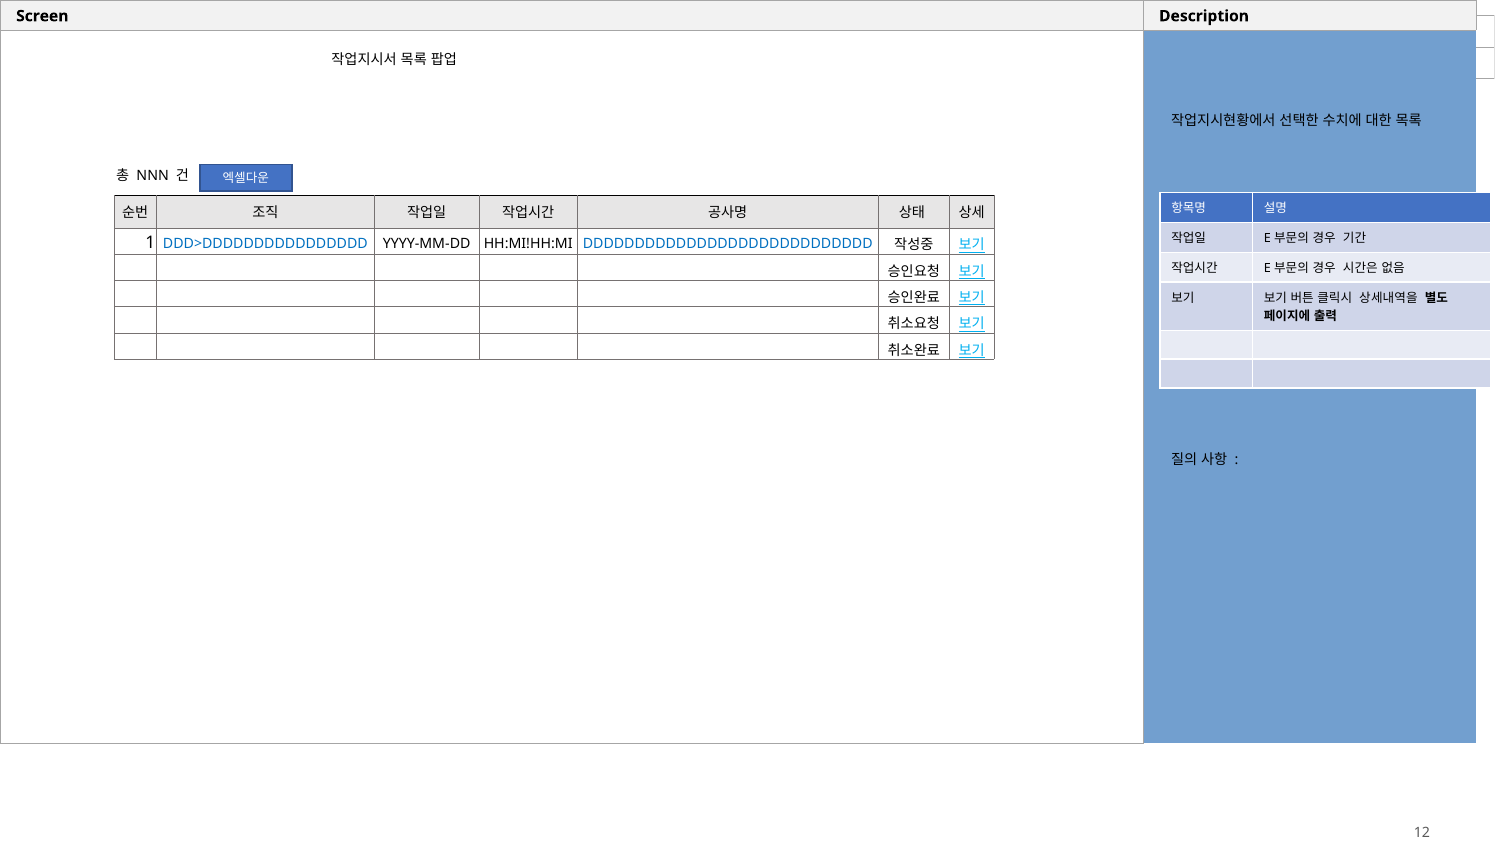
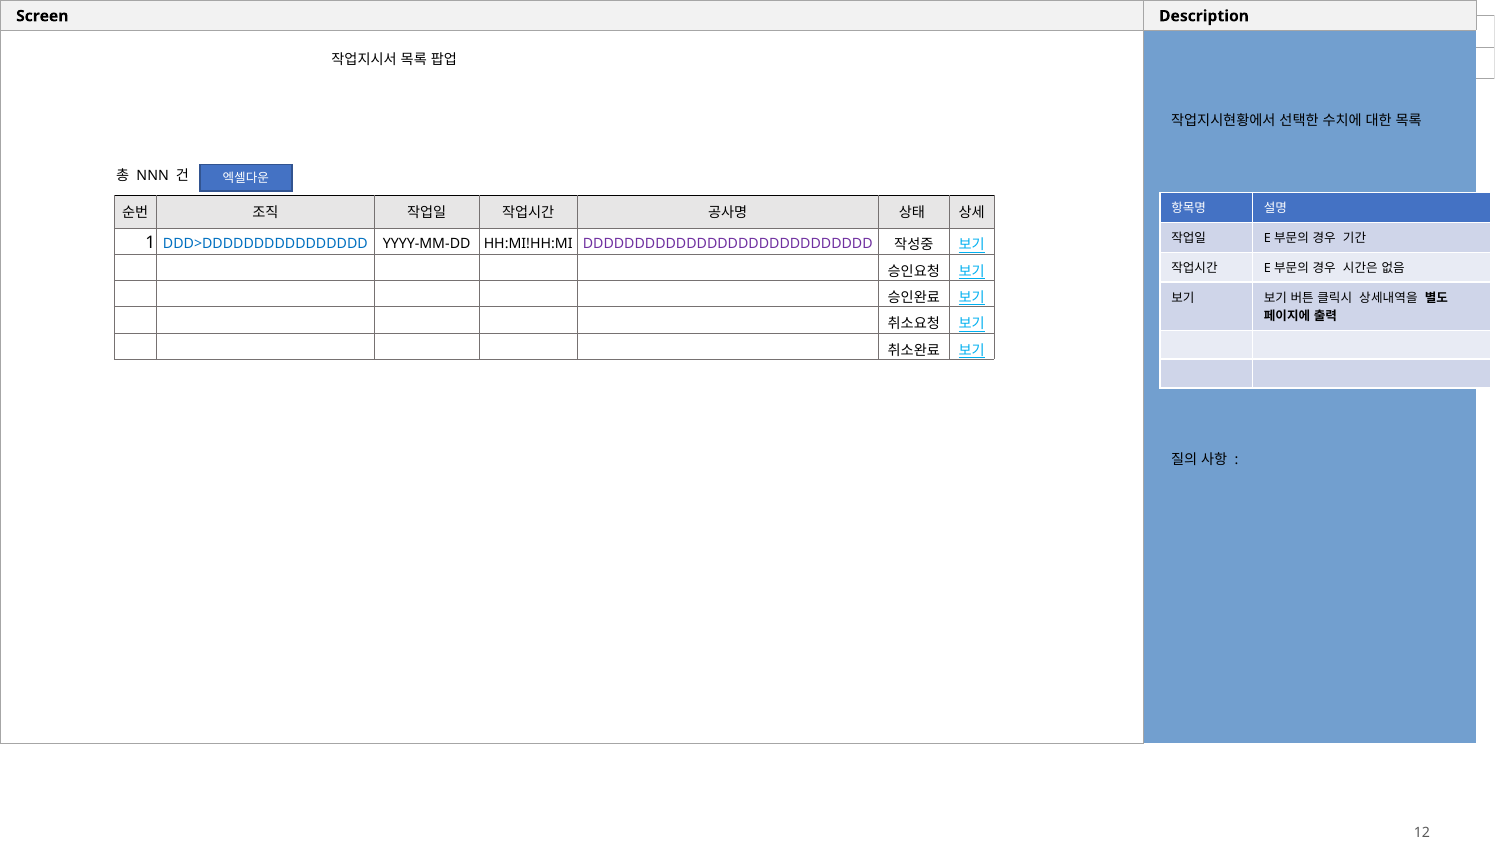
DDDDDDDDDDDDDDDDDDDDDDDDDDDD colour: blue -> purple
